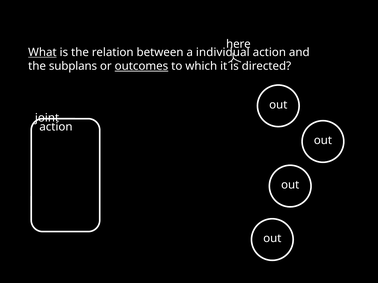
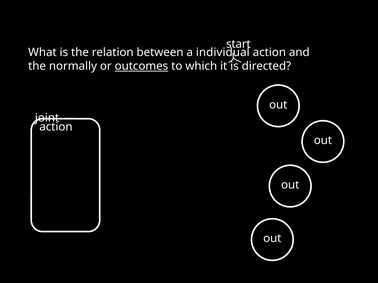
here: here -> start
What underline: present -> none
subplans: subplans -> normally
